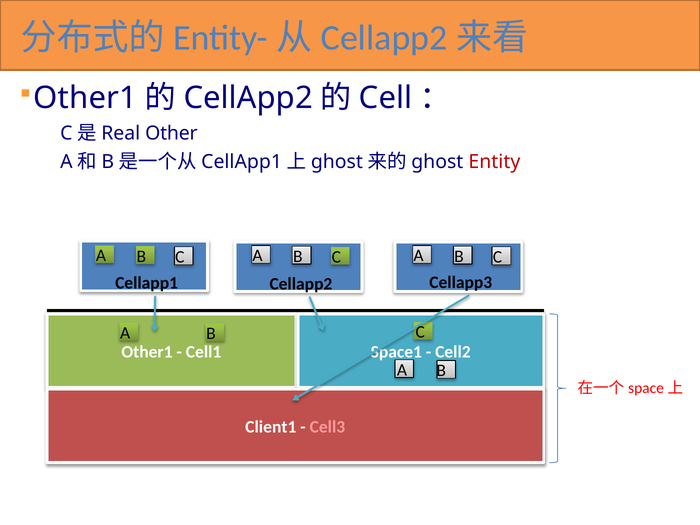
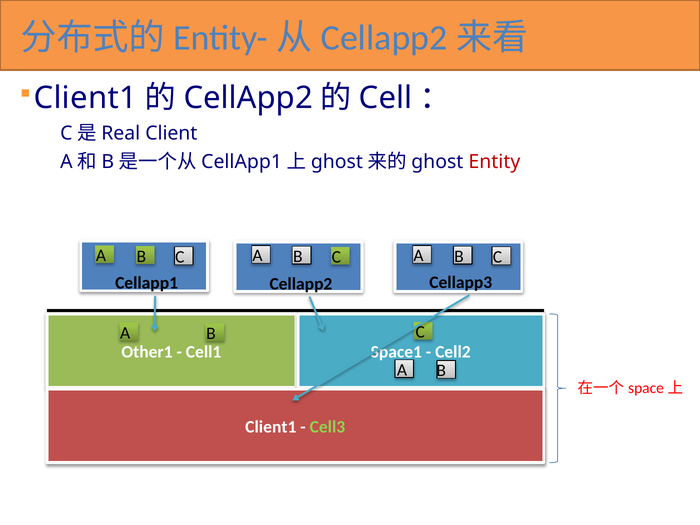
Other1 at (85, 98): Other1 -> Client1
Other: Other -> Client
Cell3 colour: pink -> light green
